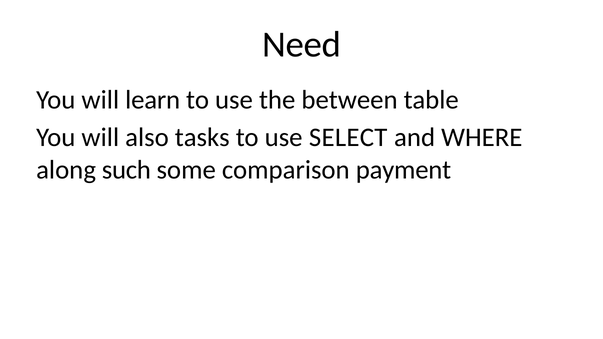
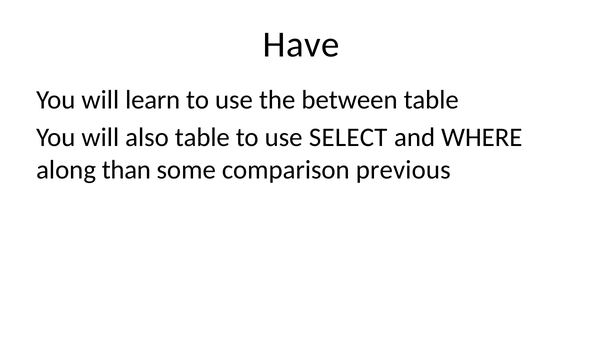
Need: Need -> Have
also tasks: tasks -> table
such: such -> than
payment: payment -> previous
